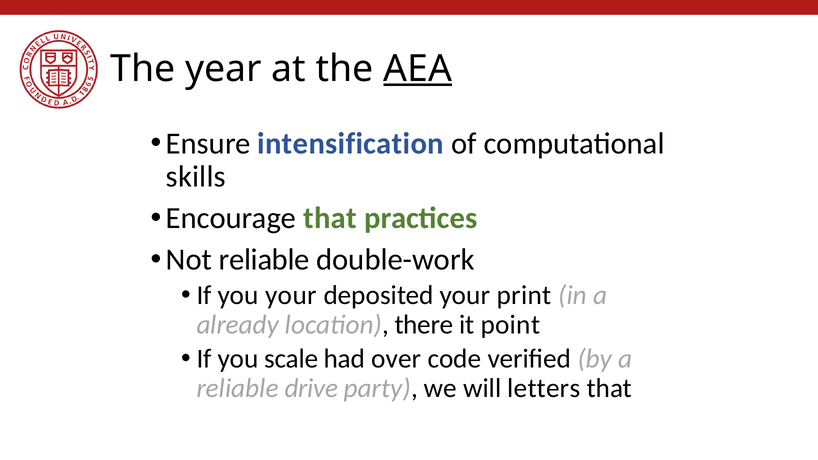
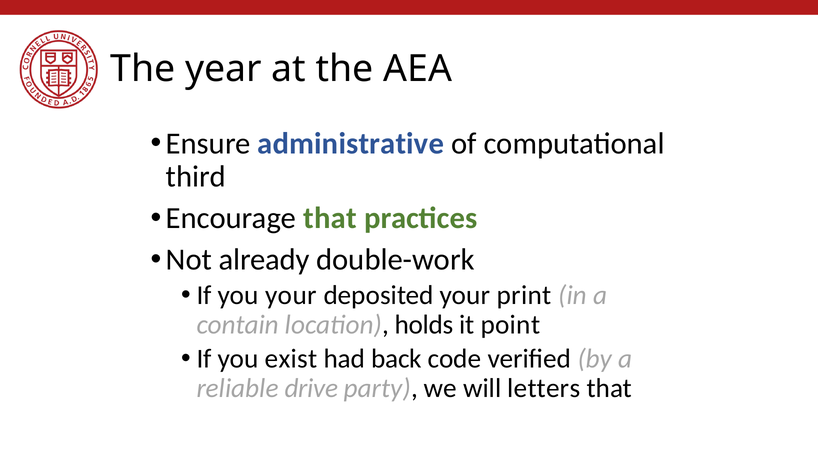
AEA underline: present -> none
intensification: intensification -> administrative
skills: skills -> third
Not reliable: reliable -> already
already: already -> contain
there: there -> holds
scale: scale -> exist
over: over -> back
